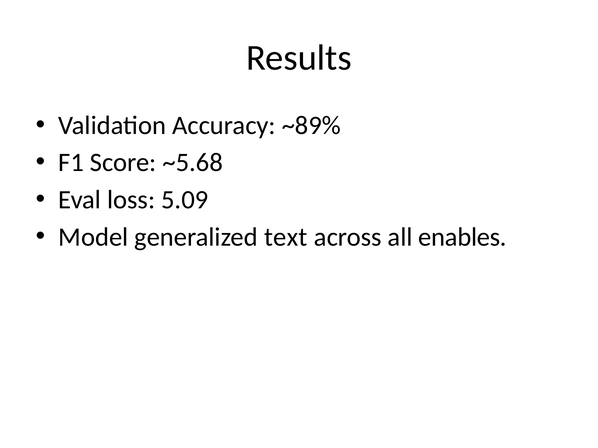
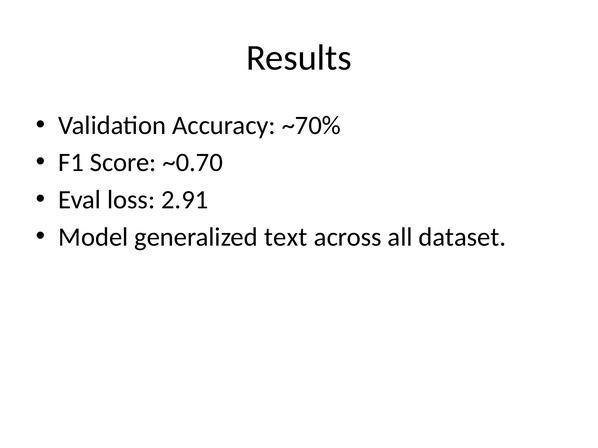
~89%: ~89% -> ~70%
~5.68: ~5.68 -> ~0.70
5.09: 5.09 -> 2.91
enables: enables -> dataset
